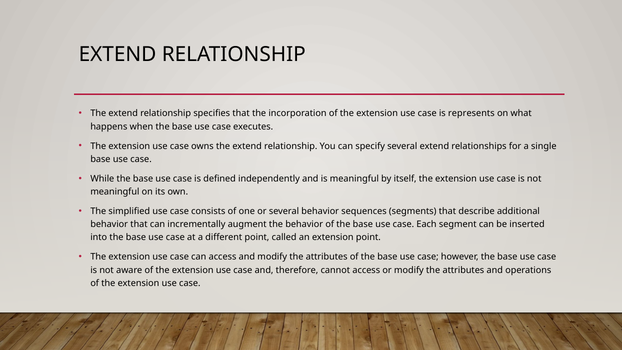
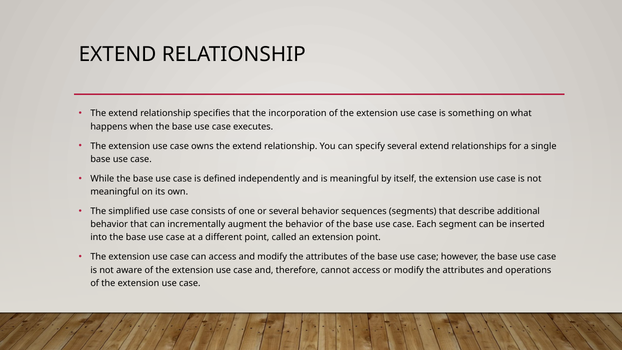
represents: represents -> something
